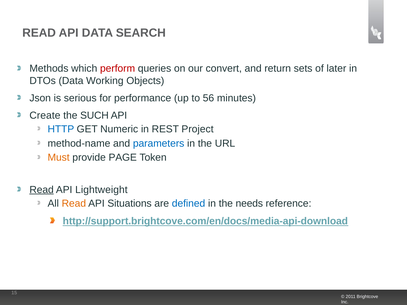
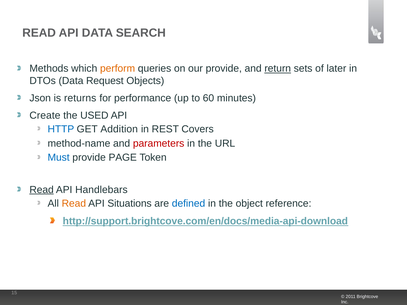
perform colour: red -> orange
our convert: convert -> provide
return underline: none -> present
Working: Working -> Request
serious: serious -> returns
56: 56 -> 60
SUCH: SUCH -> USED
Numeric: Numeric -> Addition
Project: Project -> Covers
parameters colour: blue -> red
Must colour: orange -> blue
Lightweight: Lightweight -> Handlebars
needs: needs -> object
